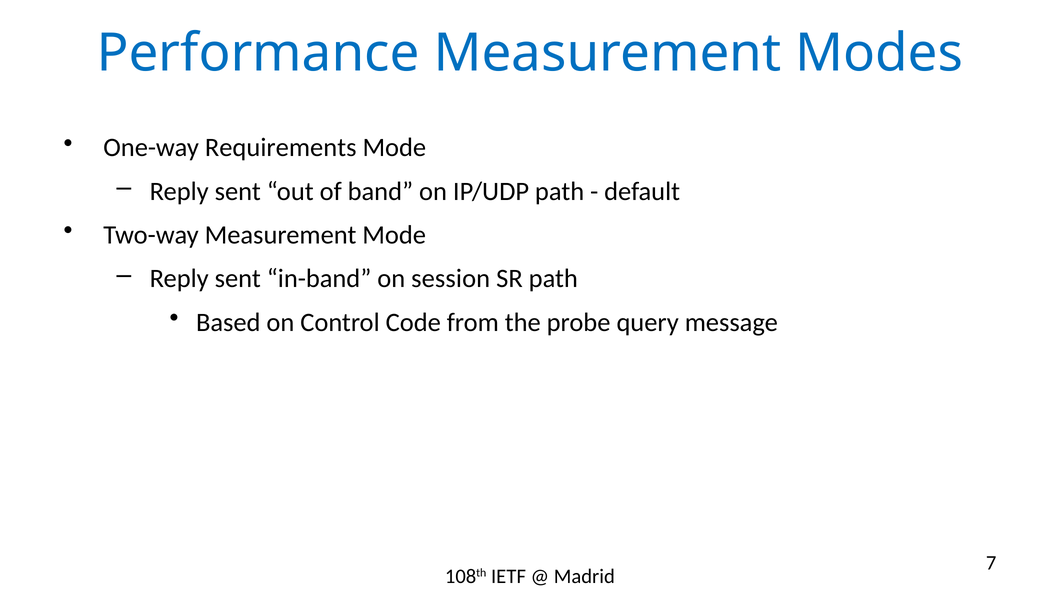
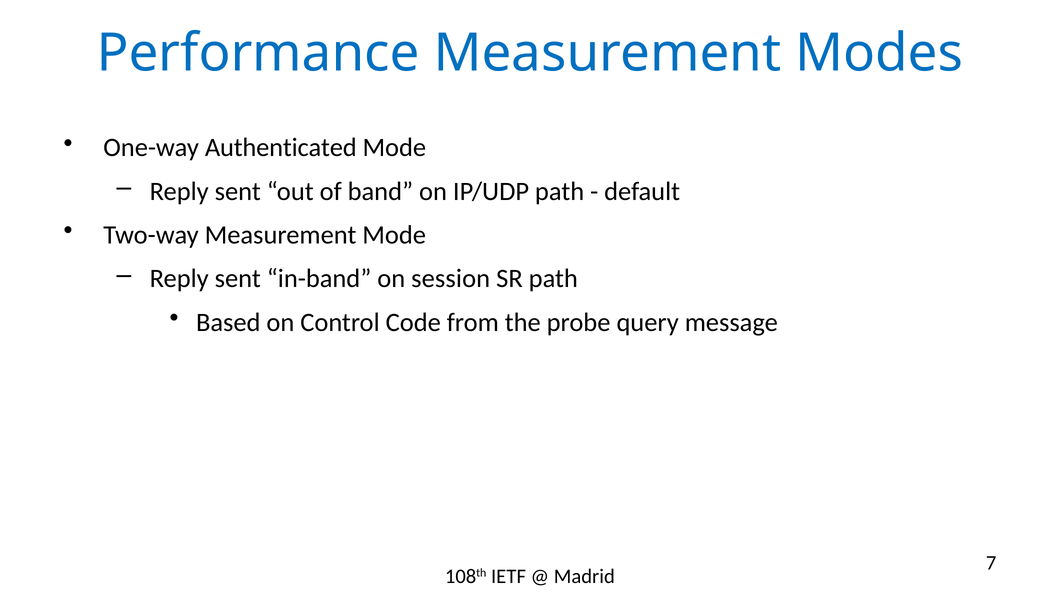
Requirements: Requirements -> Authenticated
